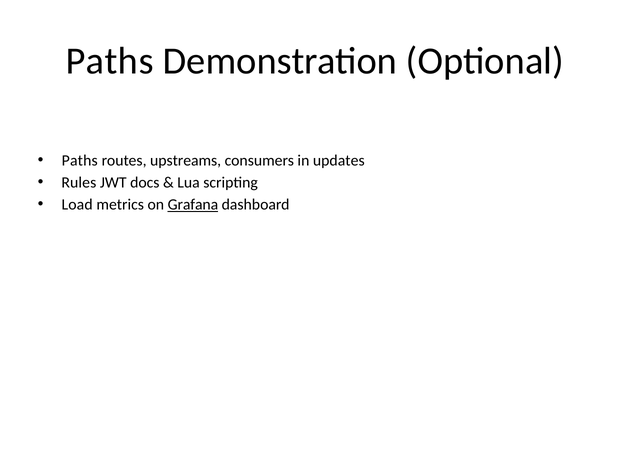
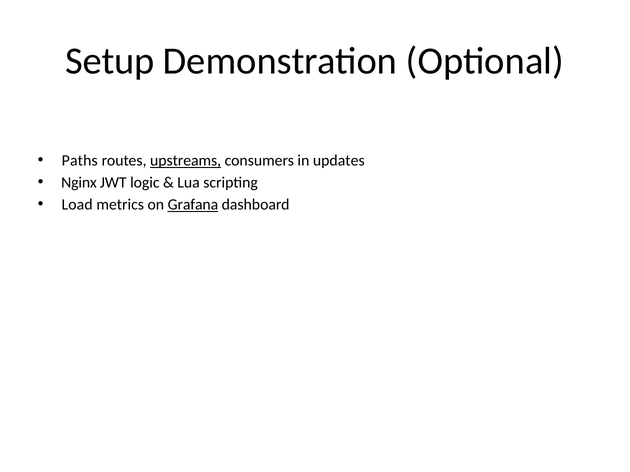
Paths at (110, 61): Paths -> Setup
upstreams underline: none -> present
Rules: Rules -> Nginx
docs: docs -> logic
